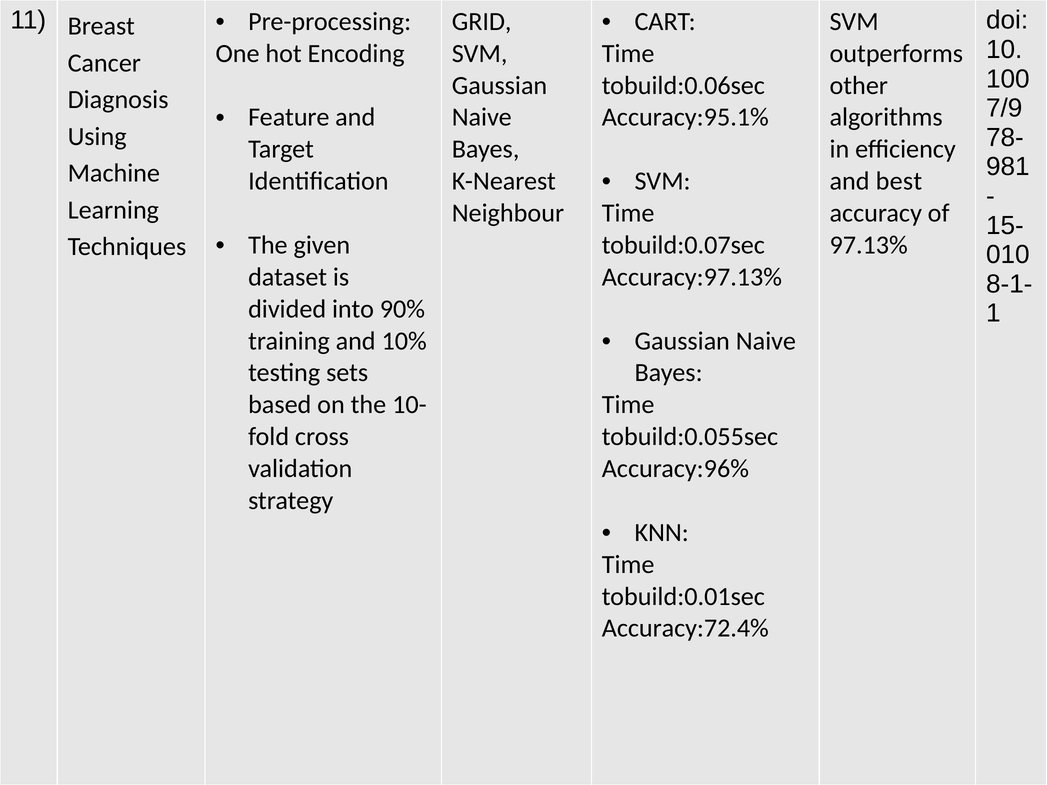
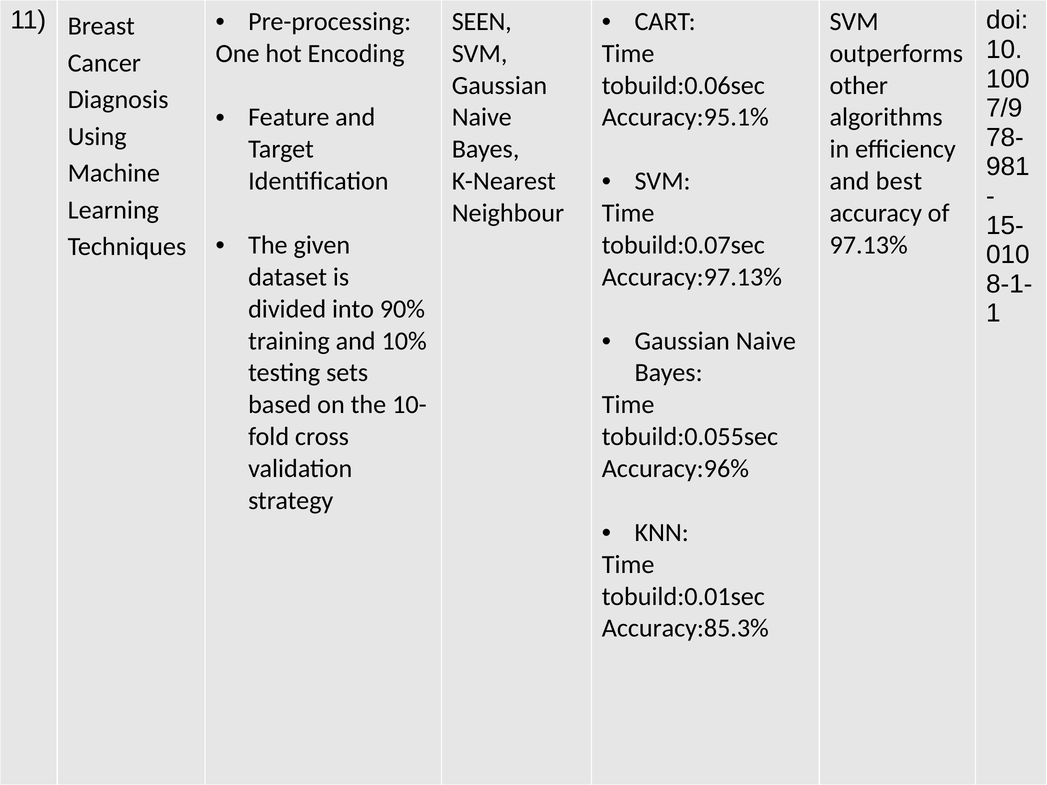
GRID: GRID -> SEEN
Accuracy:72.4%: Accuracy:72.4% -> Accuracy:85.3%
